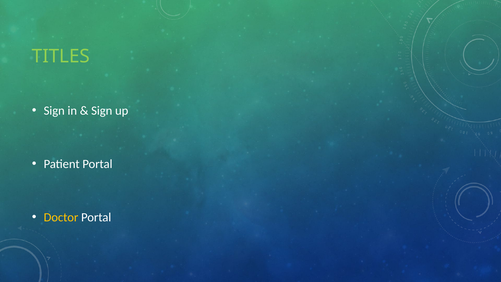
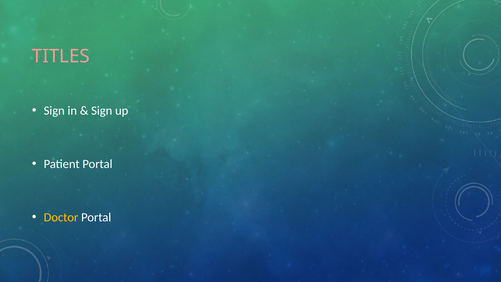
TITLES colour: light green -> pink
